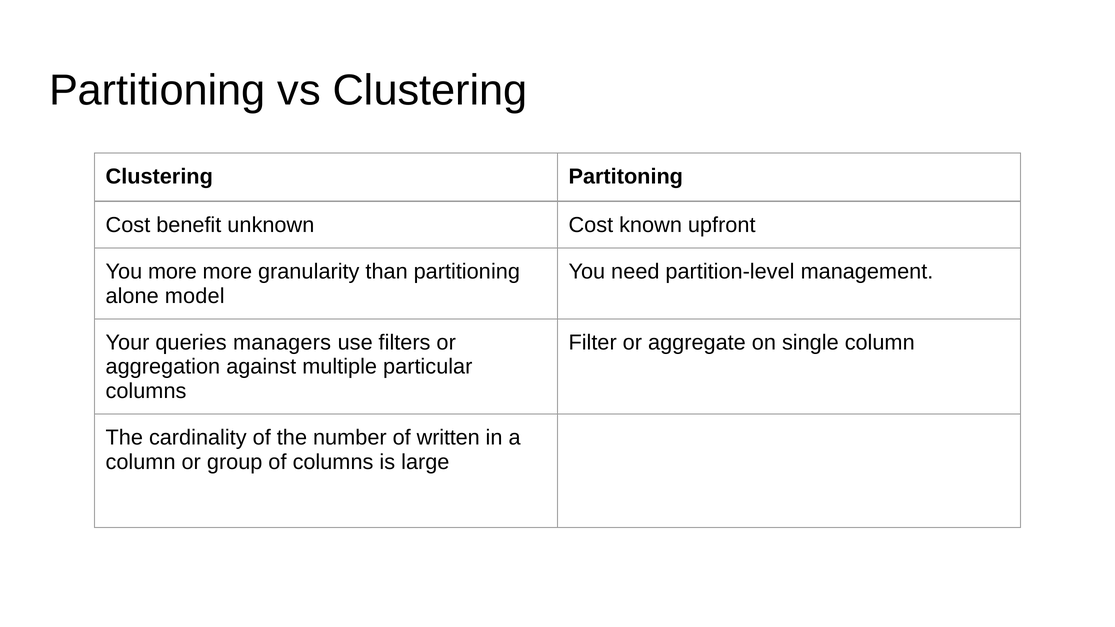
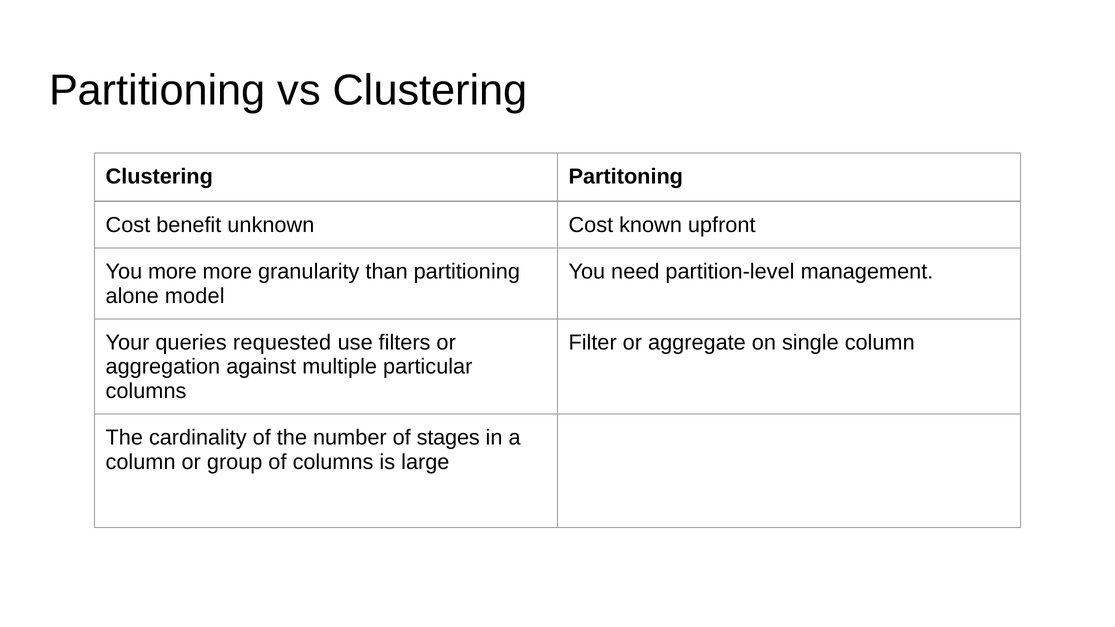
managers: managers -> requested
written: written -> stages
